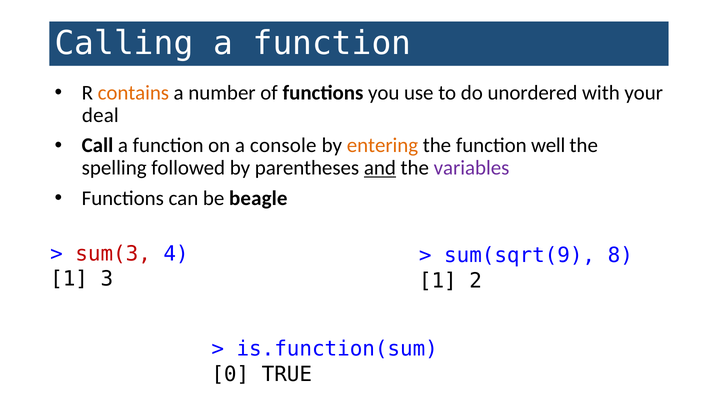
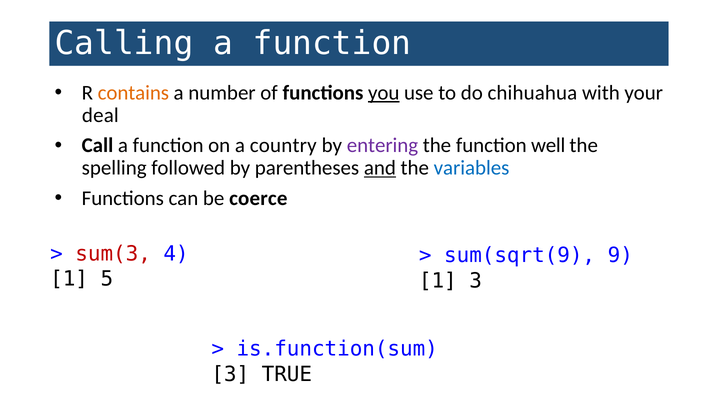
you underline: none -> present
unordered: unordered -> chihuahua
console: console -> country
entering colour: orange -> purple
variables colour: purple -> blue
beagle: beagle -> coerce
8: 8 -> 9
3: 3 -> 5
1 2: 2 -> 3
0 at (230, 374): 0 -> 3
